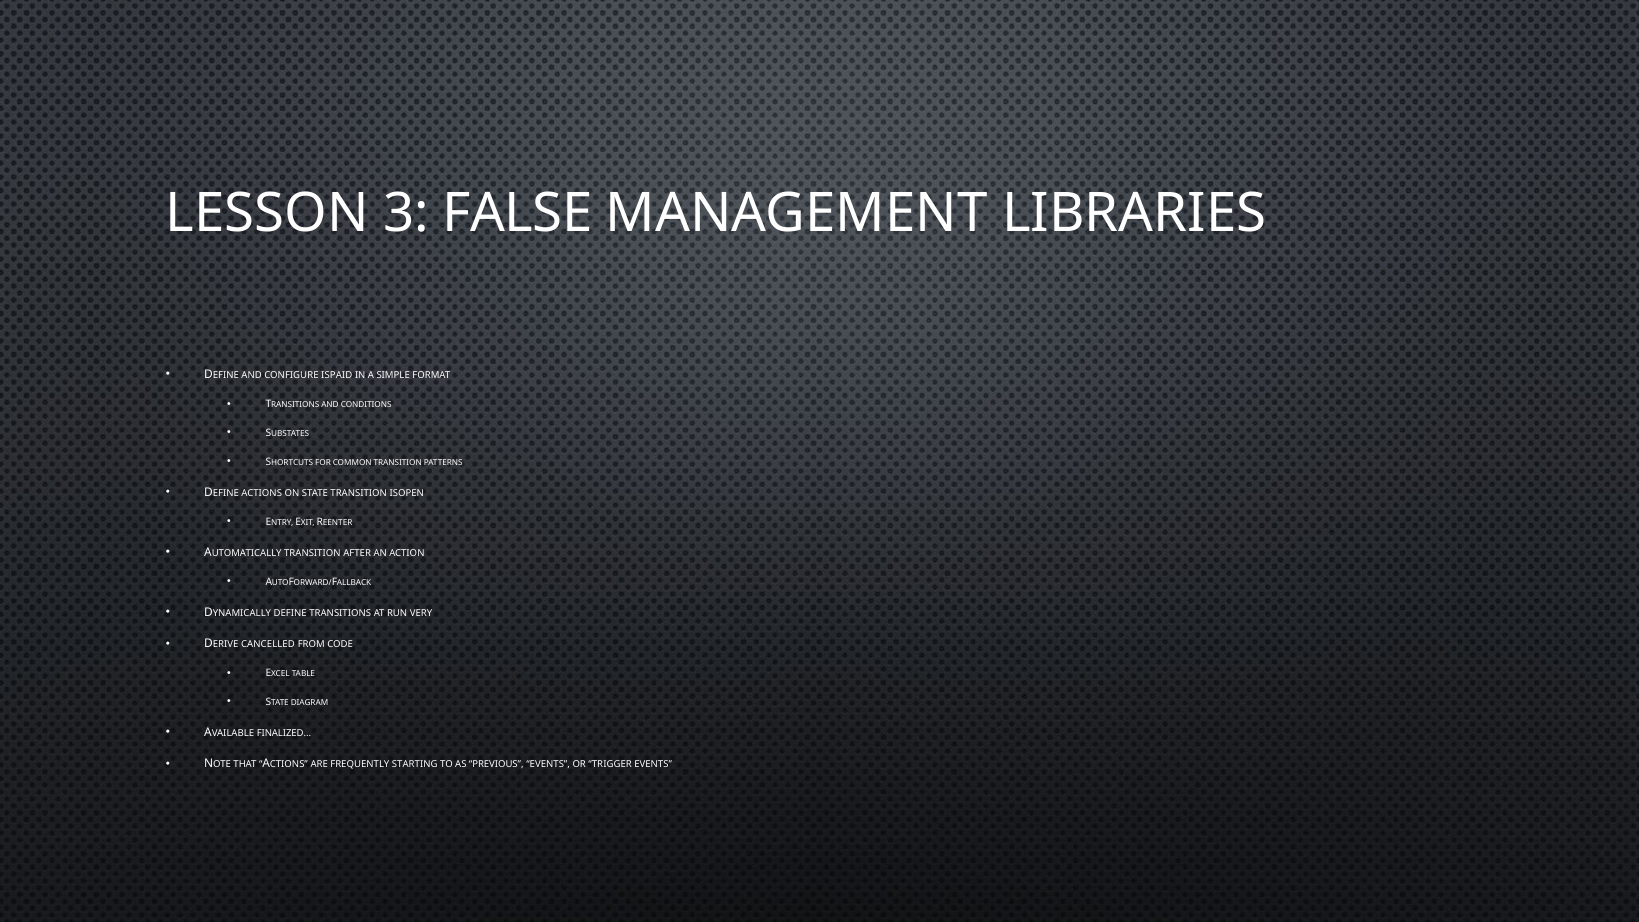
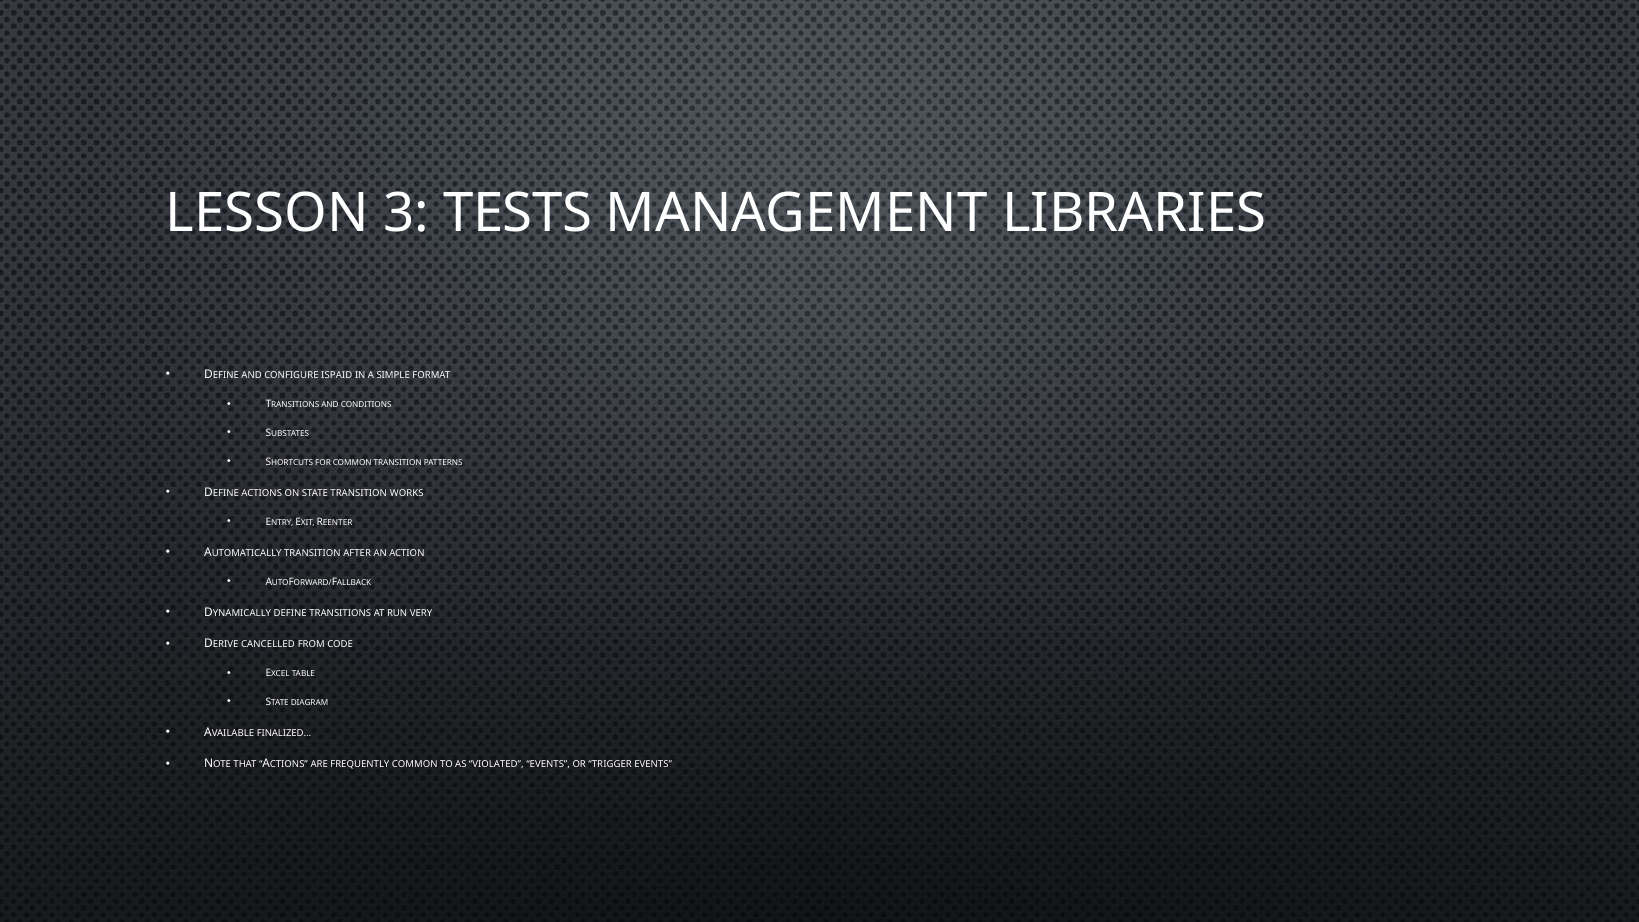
FALSE: FALSE -> TESTS
ISOPEN: ISOPEN -> WORKS
FREQUENTLY STARTING: STARTING -> COMMON
PREVIOUS: PREVIOUS -> VIOLATED
